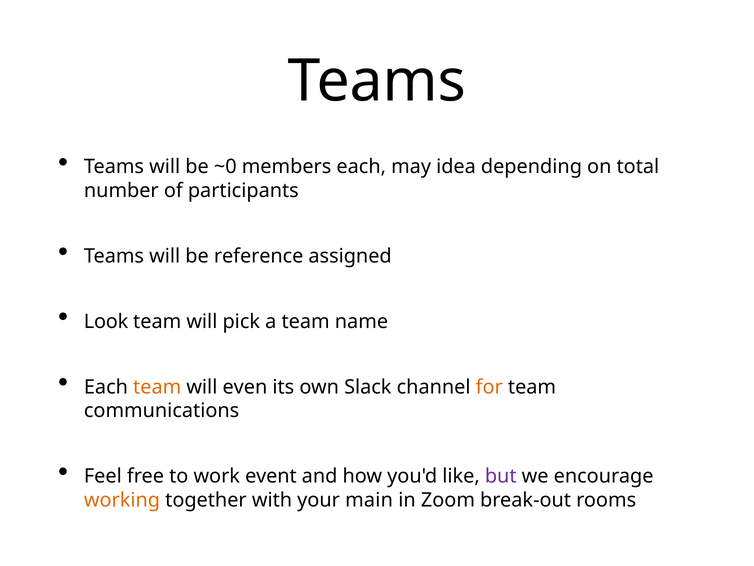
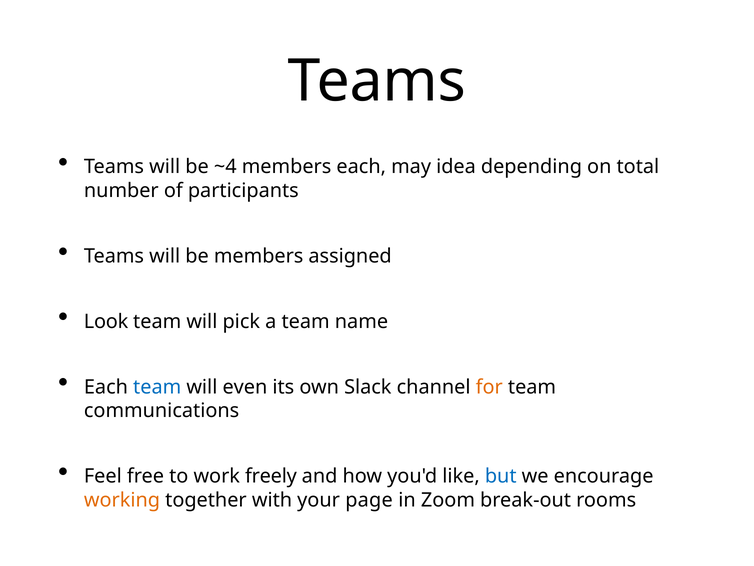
~0: ~0 -> ~4
be reference: reference -> members
team at (157, 387) colour: orange -> blue
event: event -> freely
but colour: purple -> blue
main: main -> page
